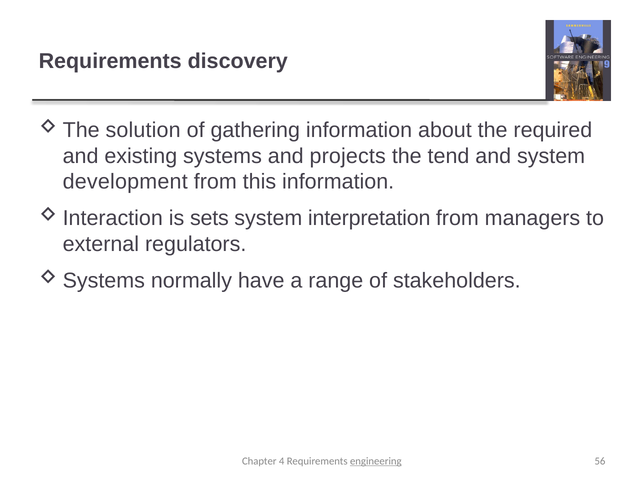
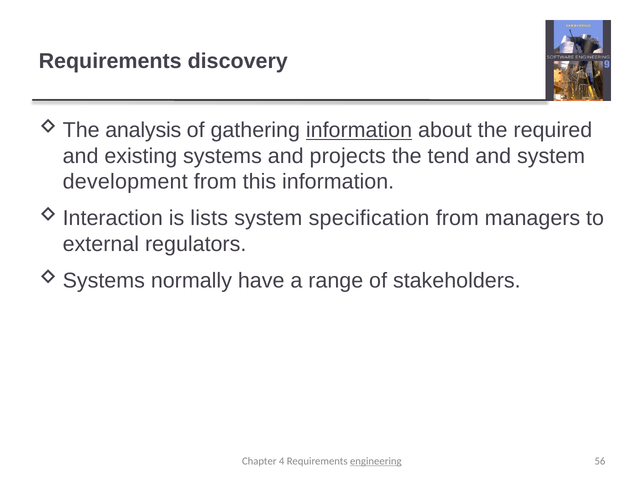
solution: solution -> analysis
information at (359, 130) underline: none -> present
sets: sets -> lists
interpretation: interpretation -> specification
